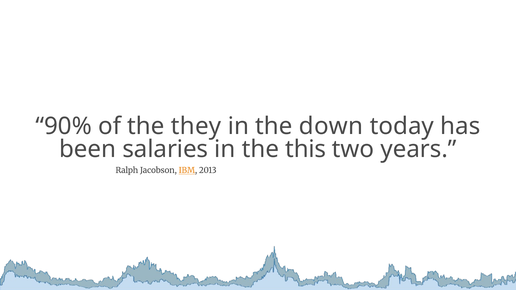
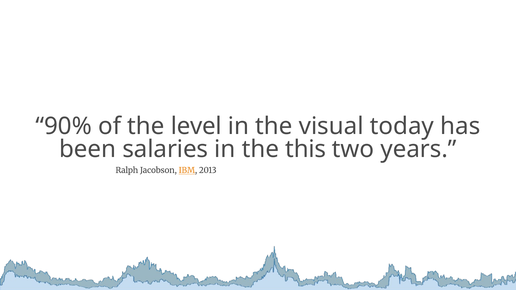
they: they -> level
down: down -> visual
